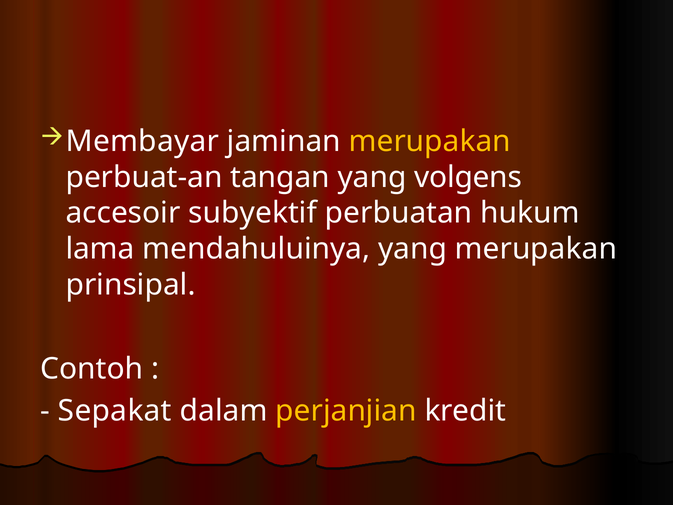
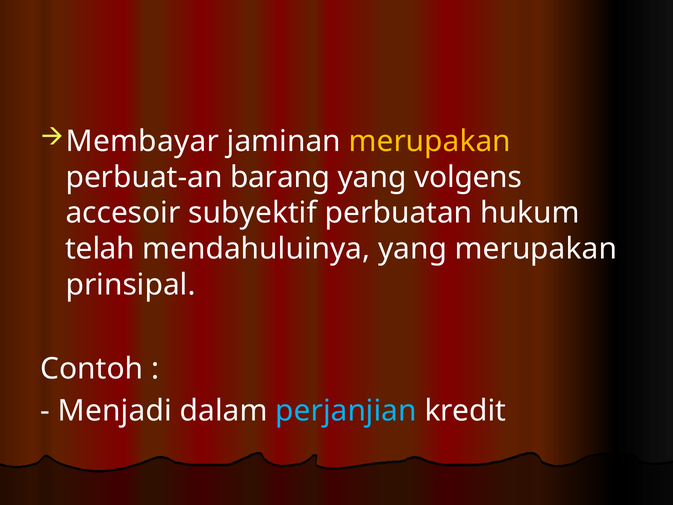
tangan: tangan -> barang
lama: lama -> telah
Sepakat: Sepakat -> Menjadi
perjanjian colour: yellow -> light blue
